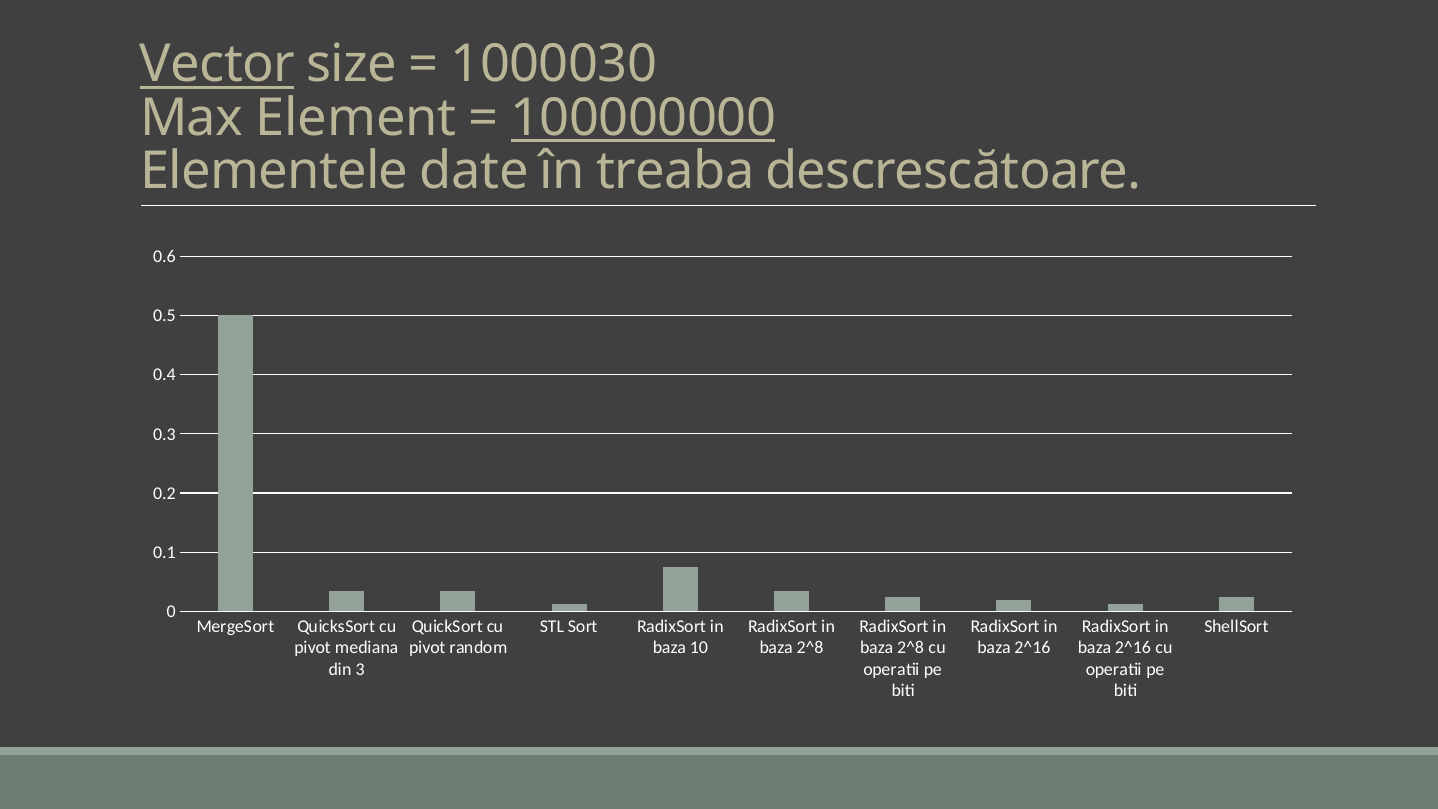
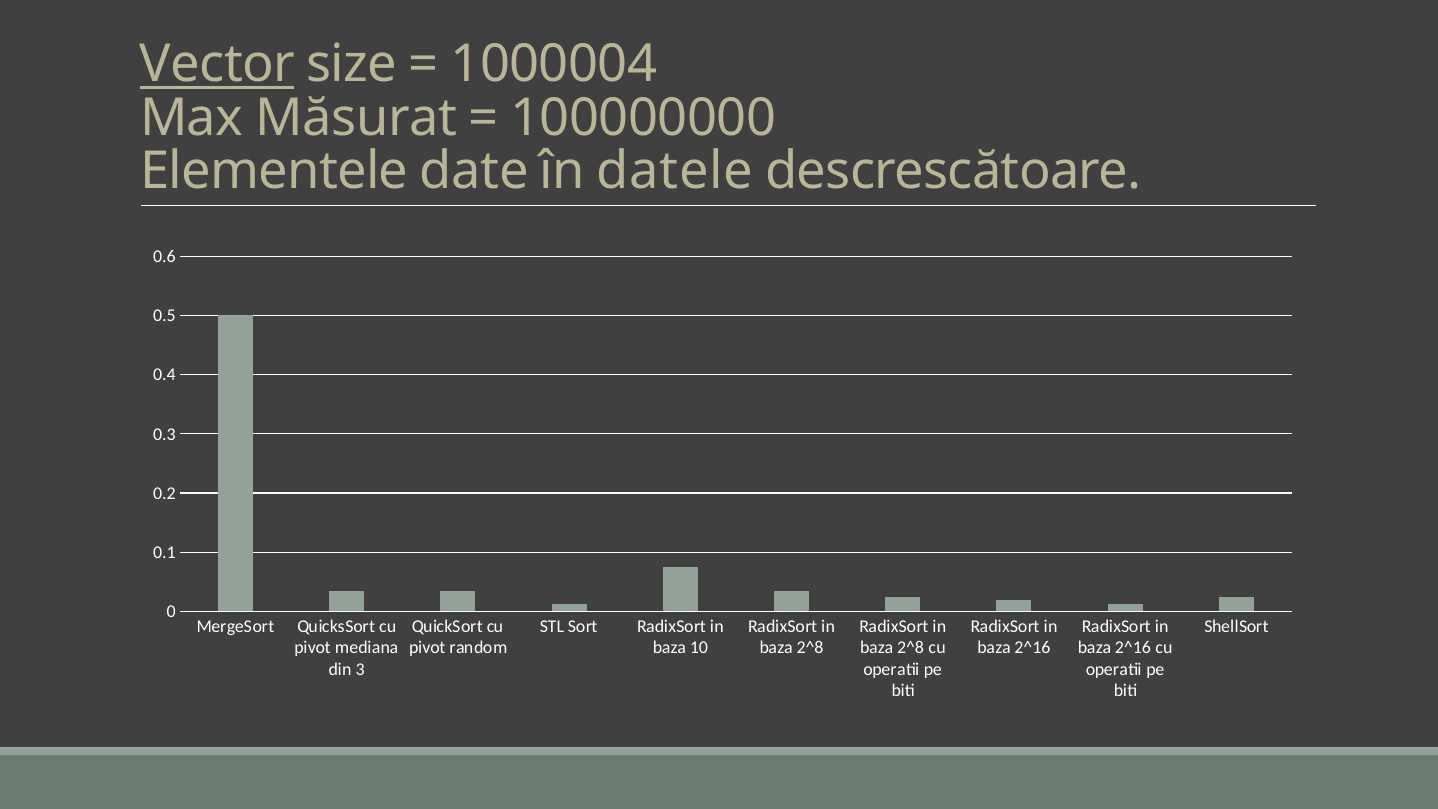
1000030: 1000030 -> 1000004
Element: Element -> Măsurat
100000000 underline: present -> none
treaba: treaba -> datele
